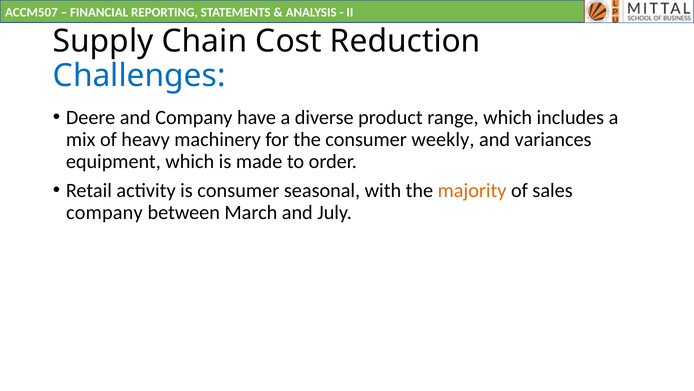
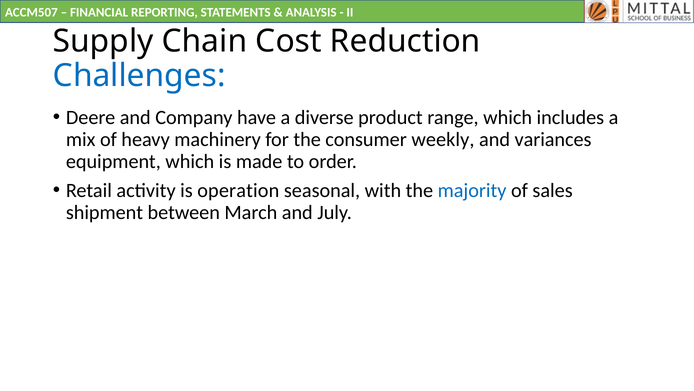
is consumer: consumer -> operation
majority colour: orange -> blue
company at (104, 212): company -> shipment
